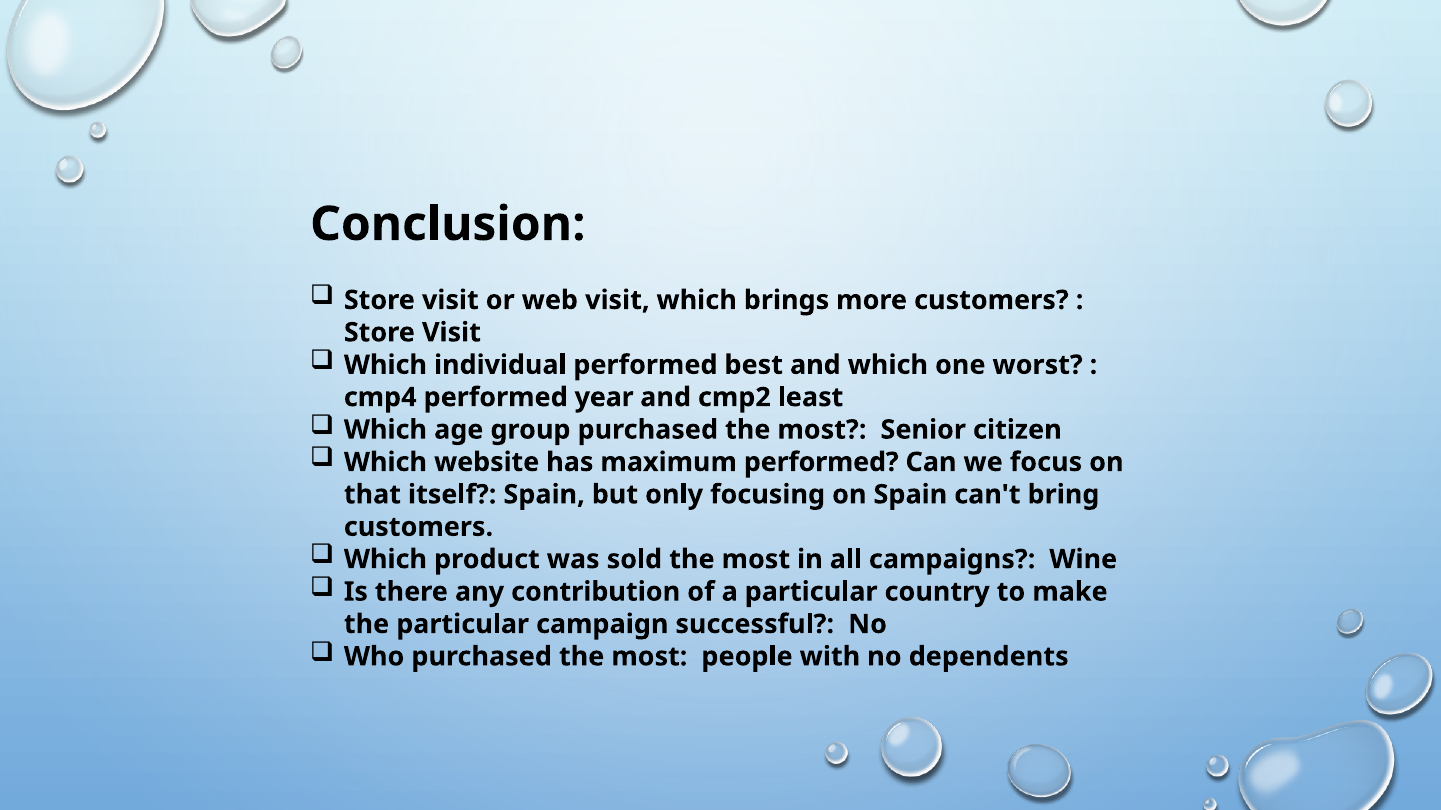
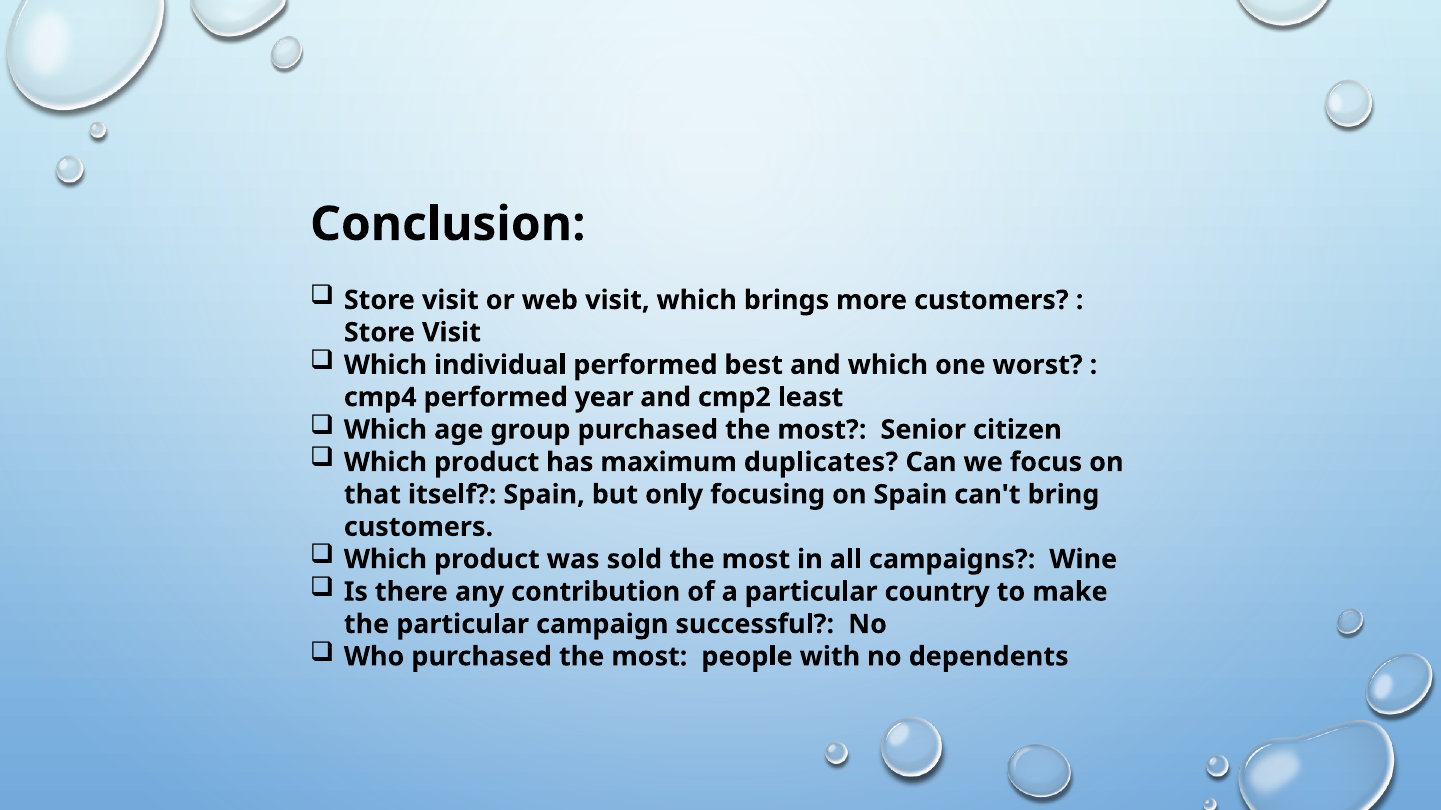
website at (487, 462): website -> product
maximum performed: performed -> duplicates
